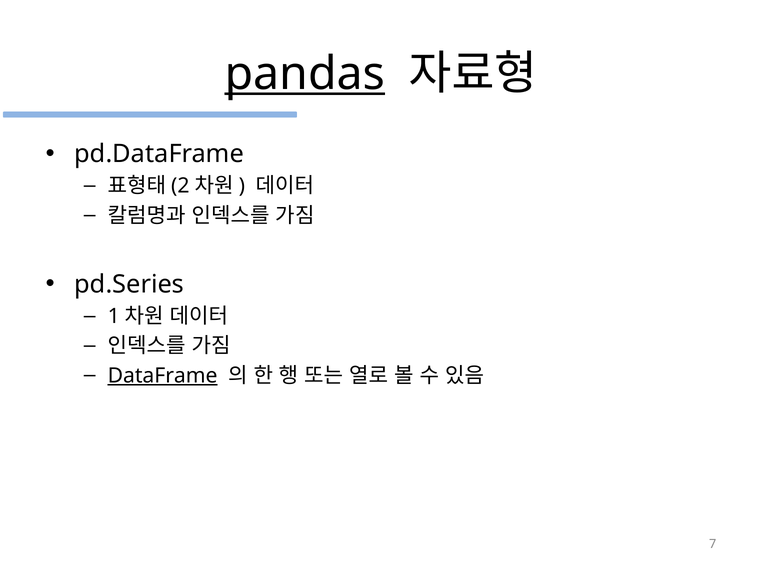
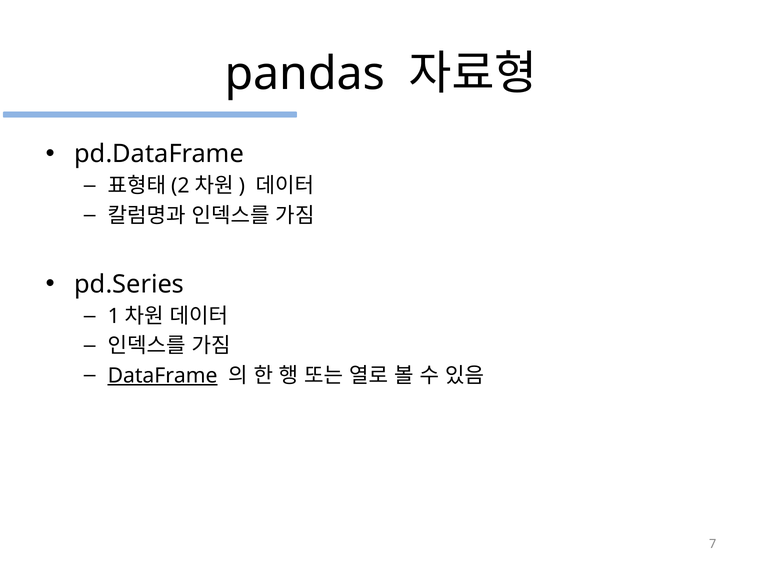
pandas underline: present -> none
